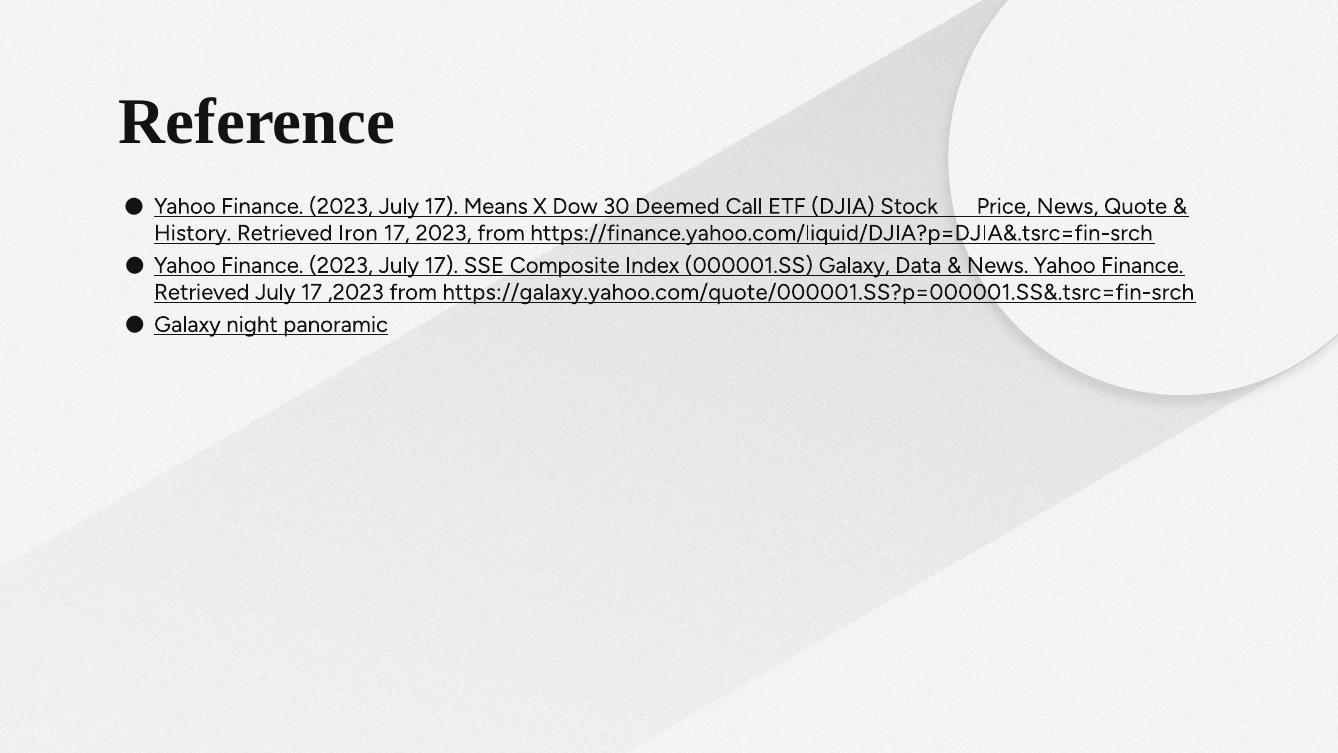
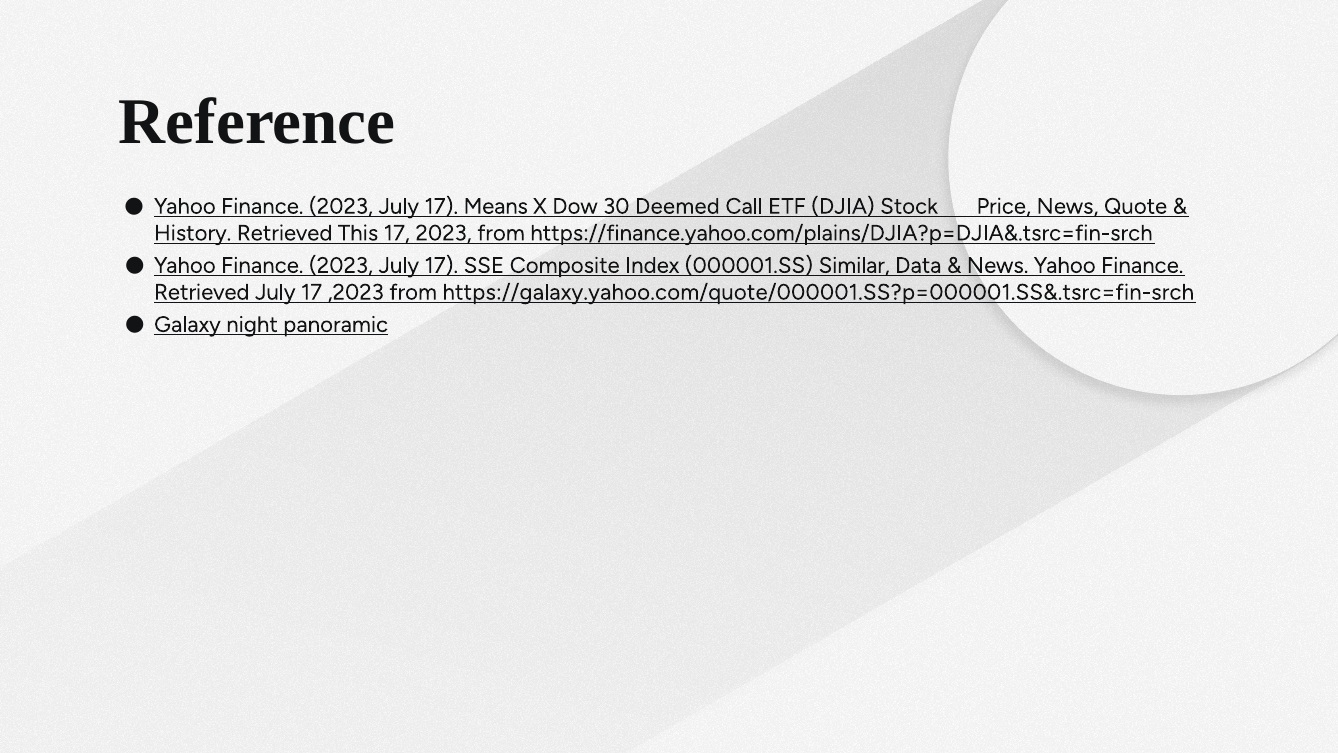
Iron: Iron -> This
https://finance.yahoo.com/liquid/DJIA?p=DJIA&.tsrc=fin-srch: https://finance.yahoo.com/liquid/DJIA?p=DJIA&.tsrc=fin-srch -> https://finance.yahoo.com/plains/DJIA?p=DJIA&.tsrc=fin-srch
000001.SS Galaxy: Galaxy -> Similar
